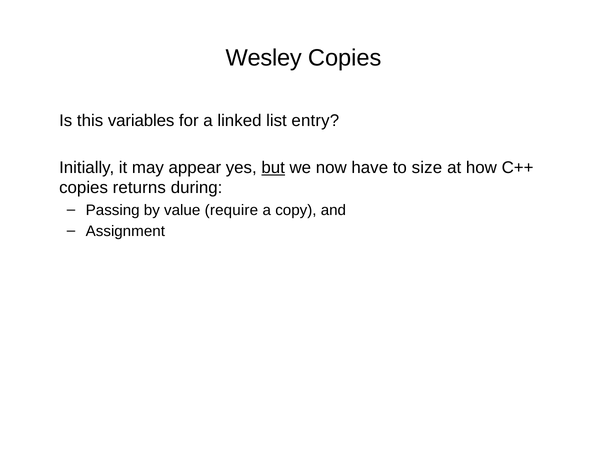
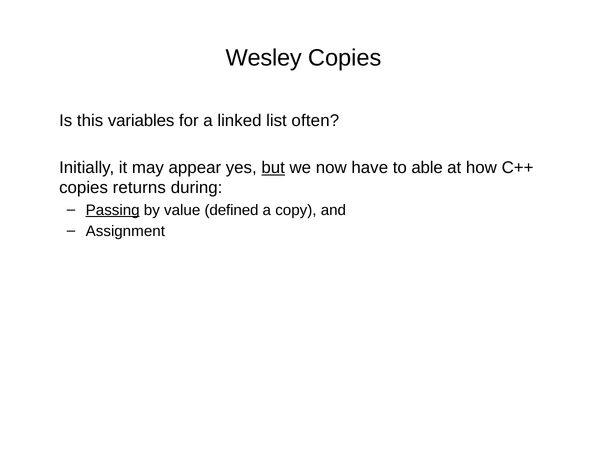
entry: entry -> often
size: size -> able
Passing underline: none -> present
require: require -> defined
